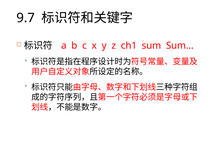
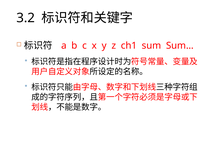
9.7: 9.7 -> 3.2
